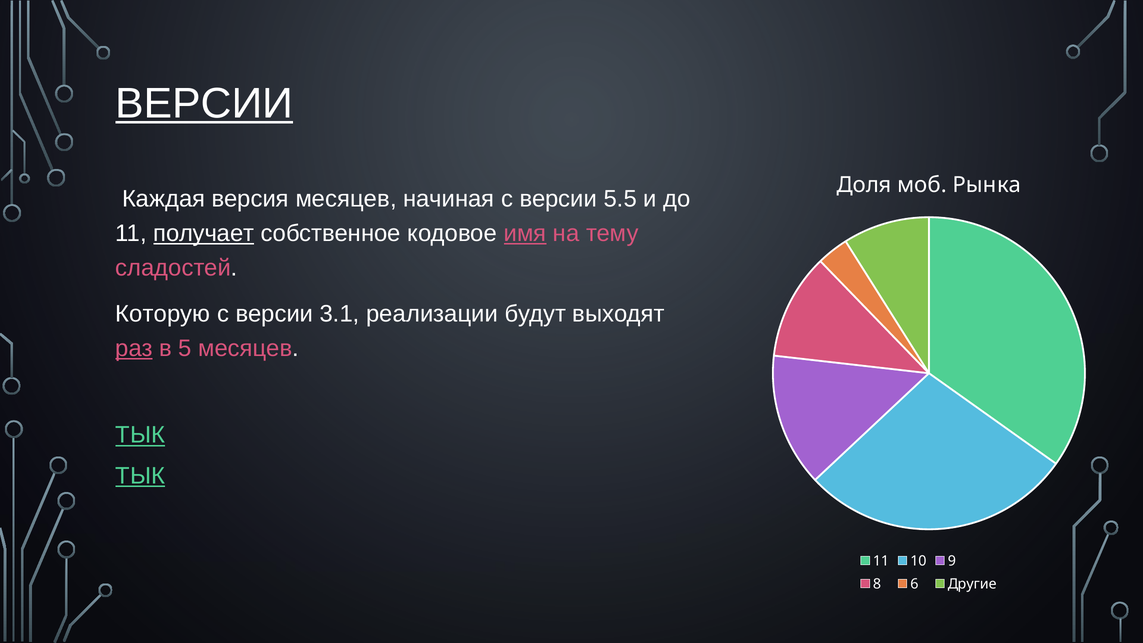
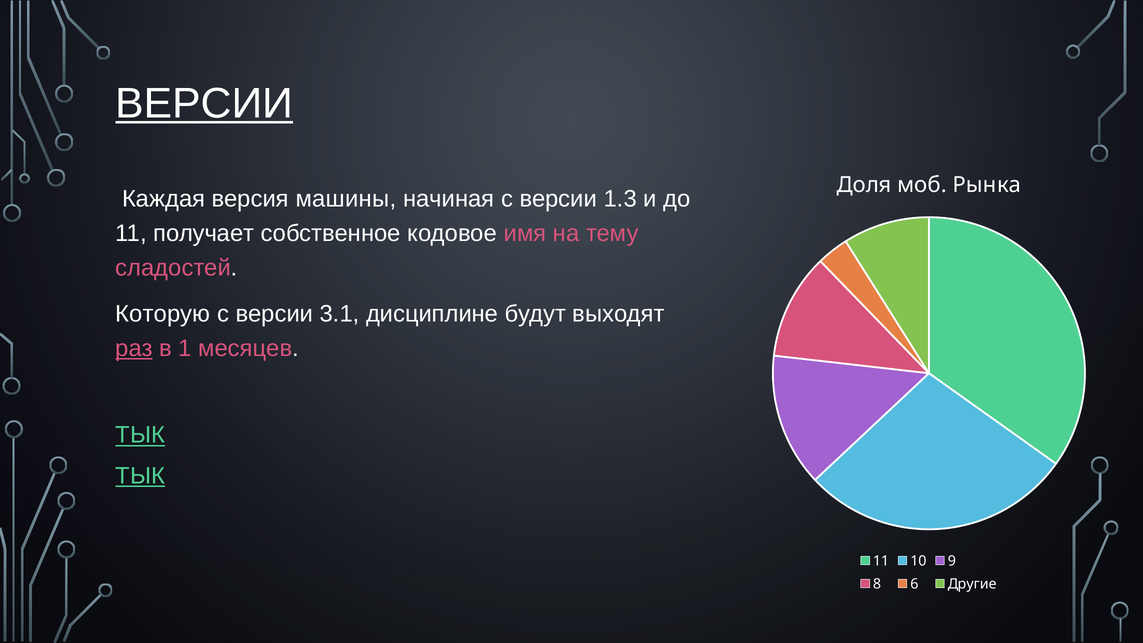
версия месяцев: месяцев -> машины
5.5: 5.5 -> 1.3
получает underline: present -> none
имя underline: present -> none
реализации: реализации -> дисциплине
5: 5 -> 1
